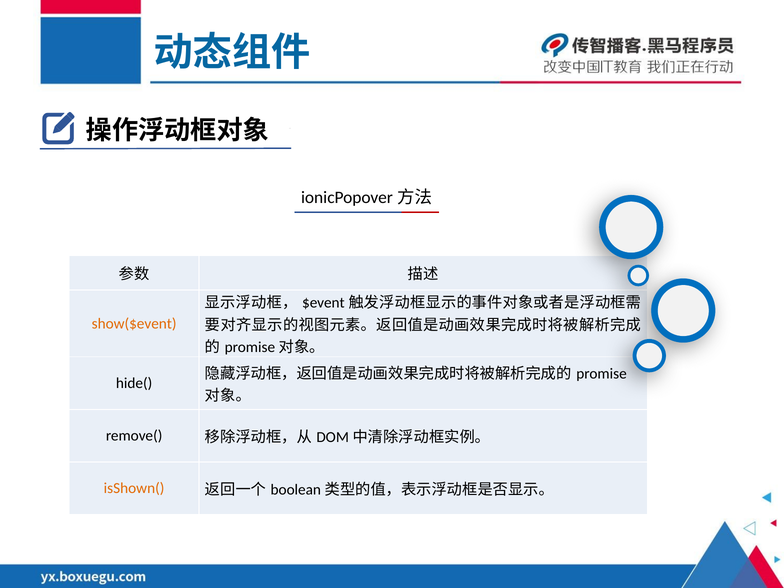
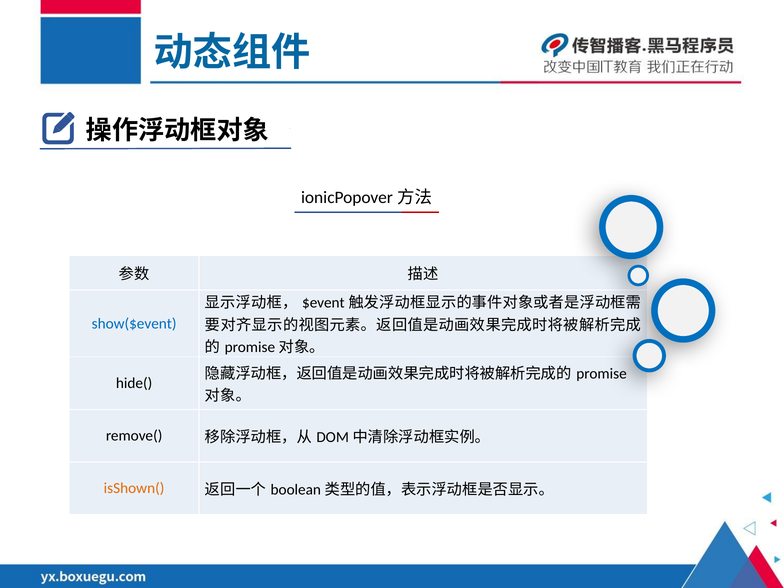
show($event colour: orange -> blue
